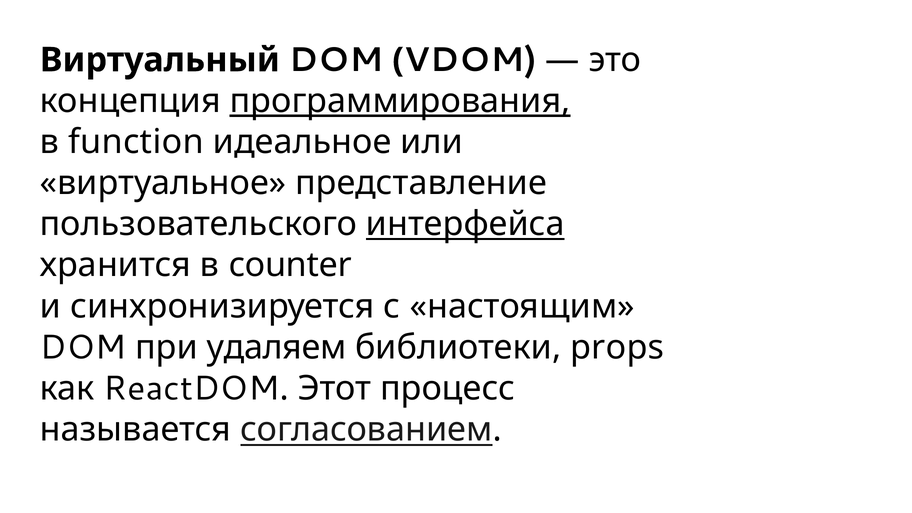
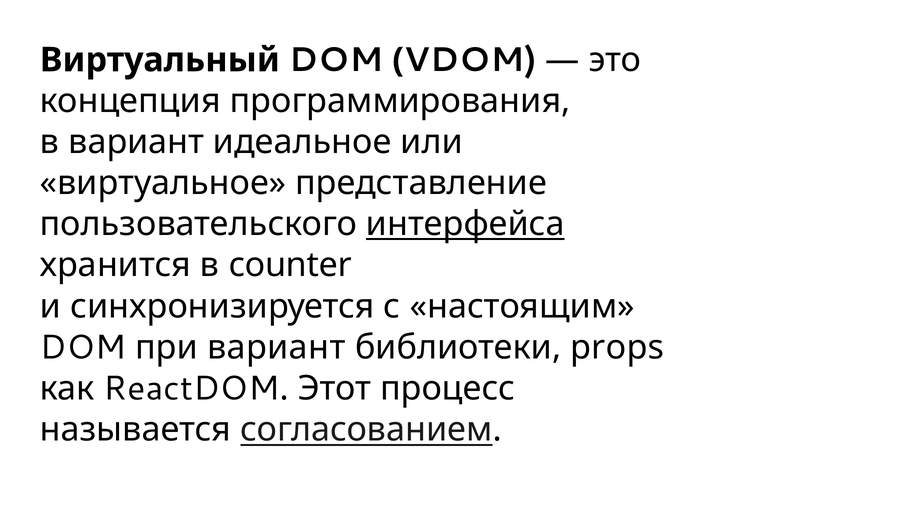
программирования underline: present -> none
в function: function -> вариант
при удаляем: удаляем -> вариант
